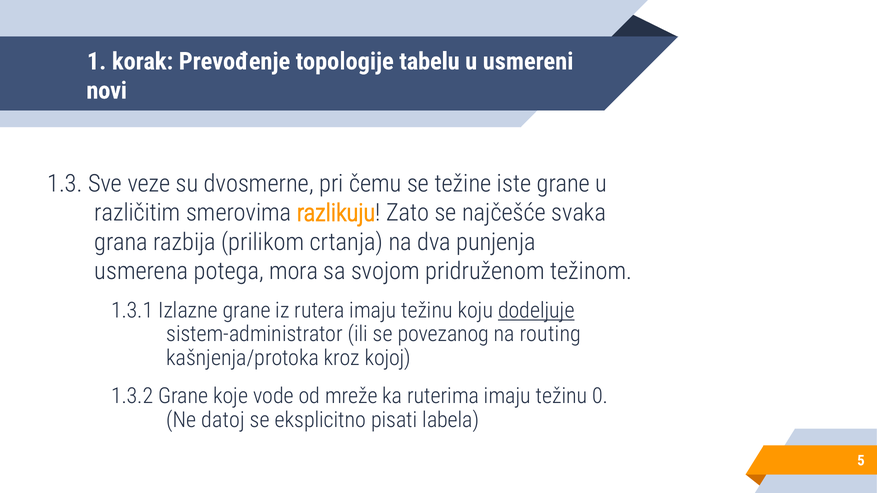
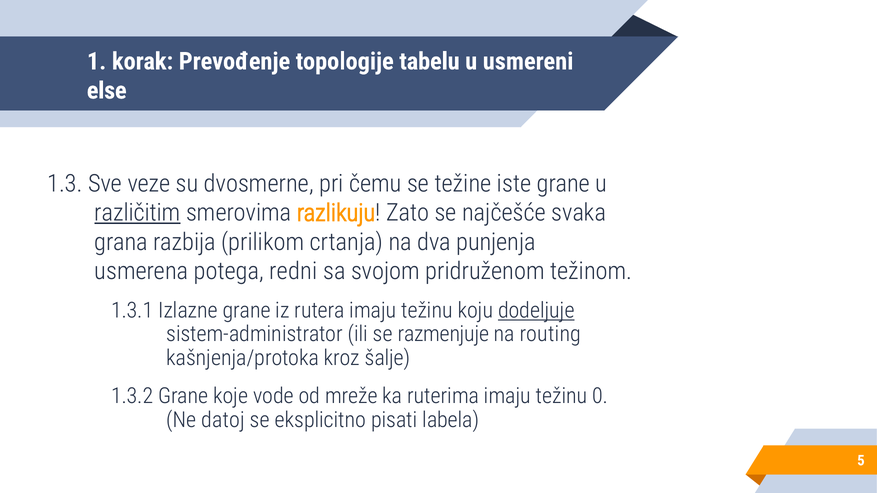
novi: novi -> else
različitim underline: none -> present
mora: mora -> redni
povezanog: povezanog -> razmenjuje
kojoj: kojoj -> šalje
